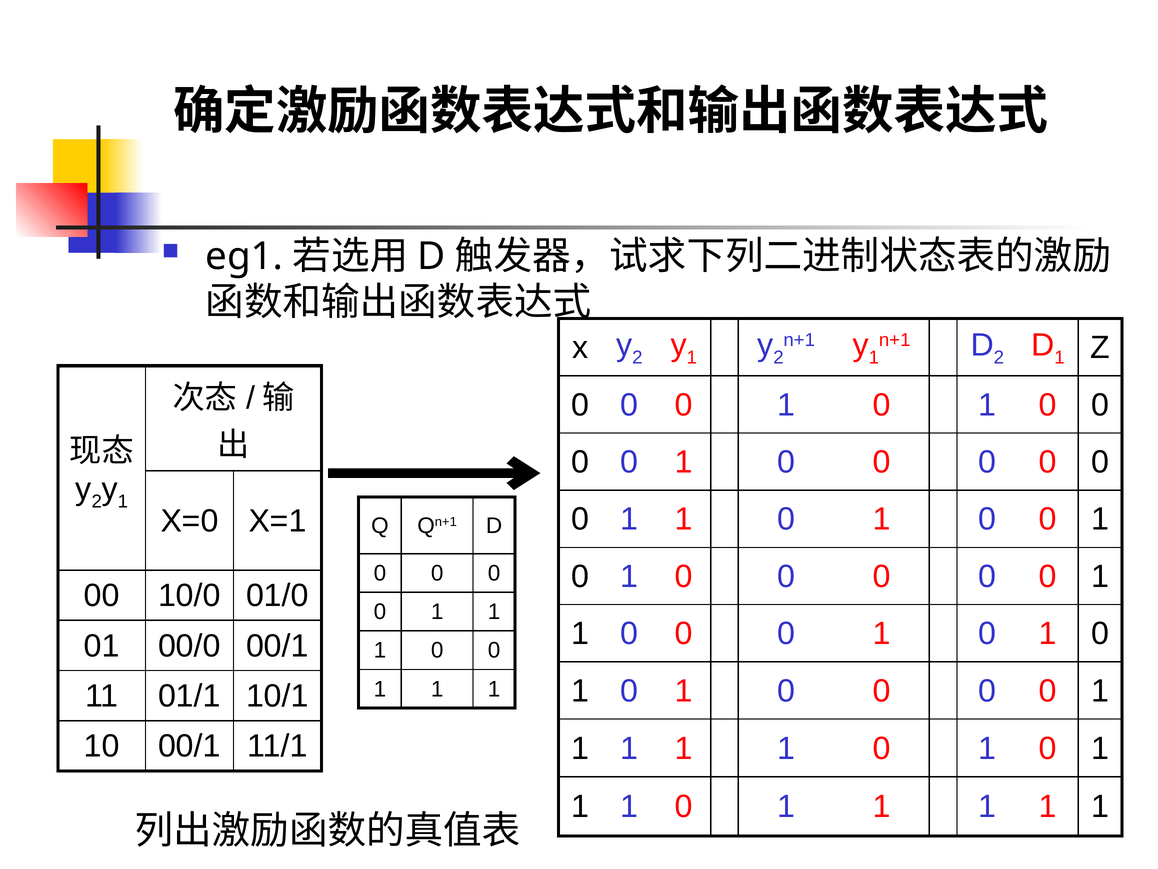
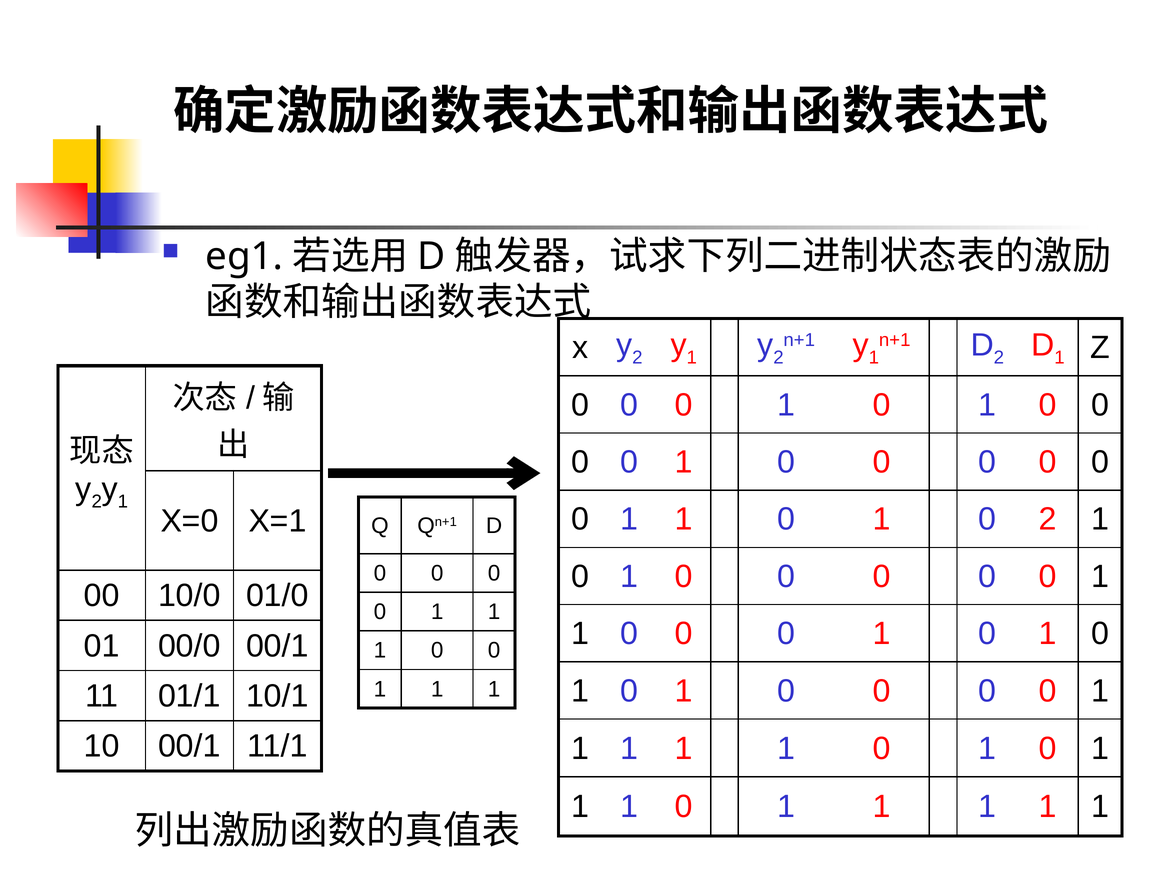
0 at (1048, 519): 0 -> 2
